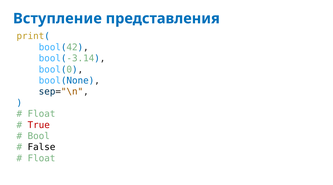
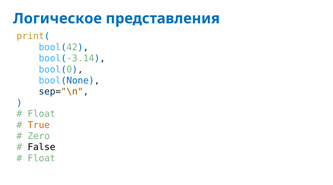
Вступление: Вступление -> Логическое
True colour: red -> orange
Bool: Bool -> Zero
